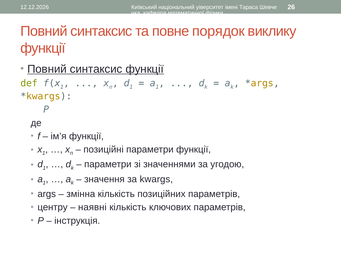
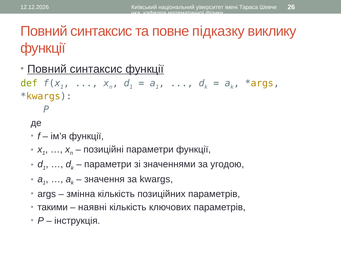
порядок: порядок -> підказку
центру: центру -> такими
